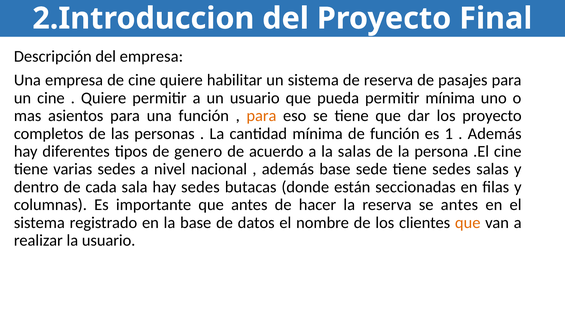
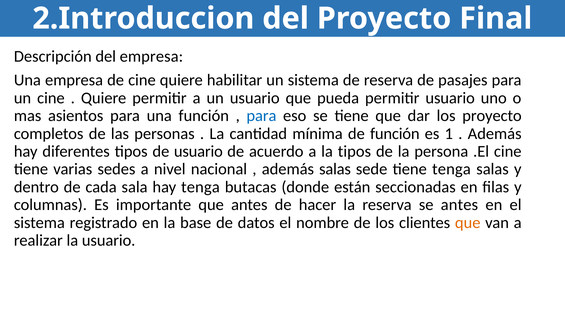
permitir mínima: mínima -> usuario
para at (261, 116) colour: orange -> blue
de genero: genero -> usuario
la salas: salas -> tipos
además base: base -> salas
tiene sedes: sedes -> tenga
hay sedes: sedes -> tenga
